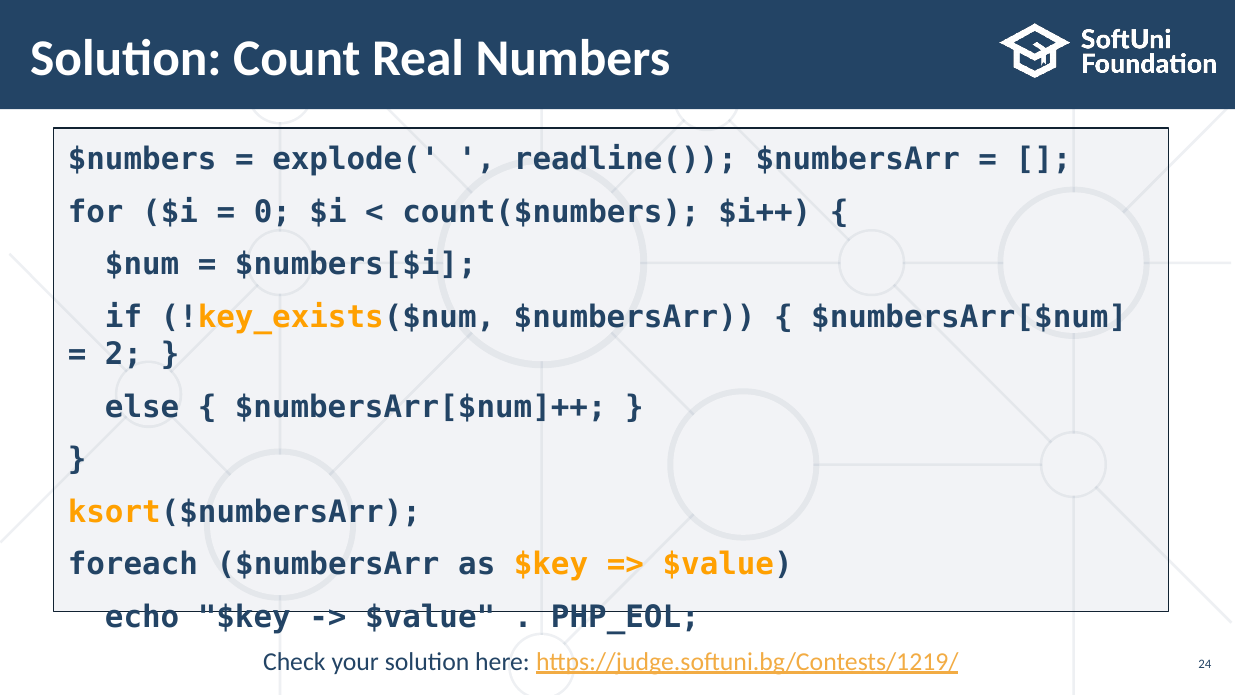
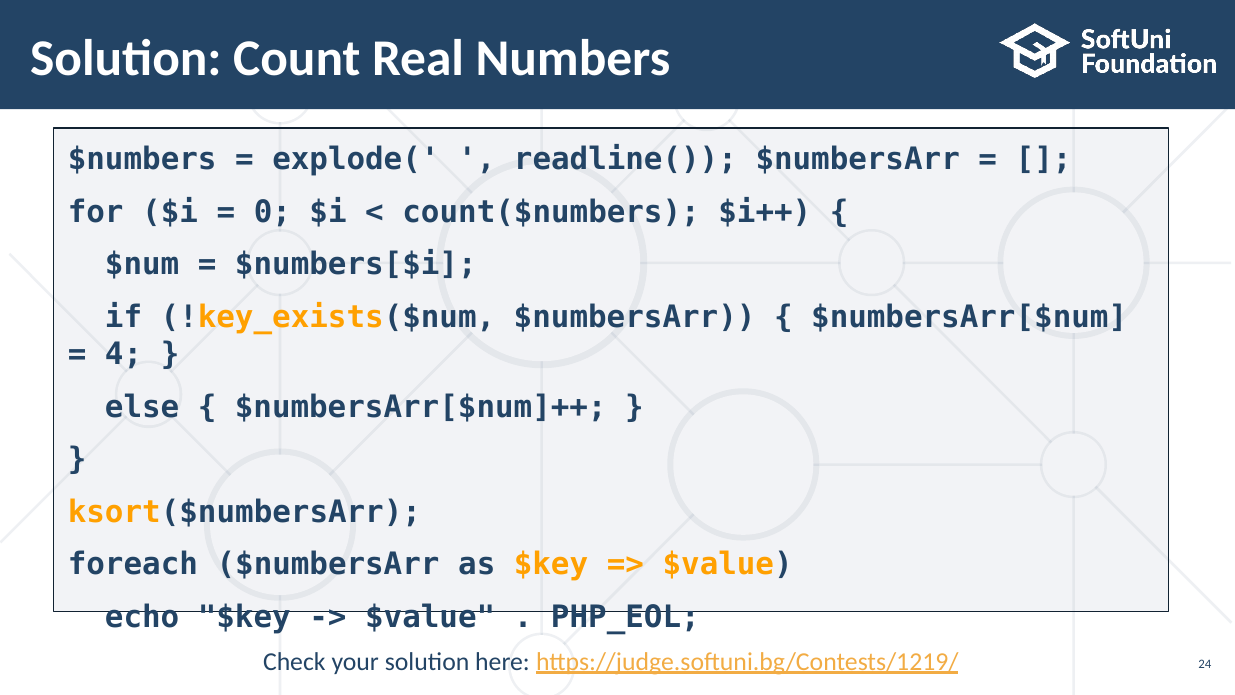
2: 2 -> 4
